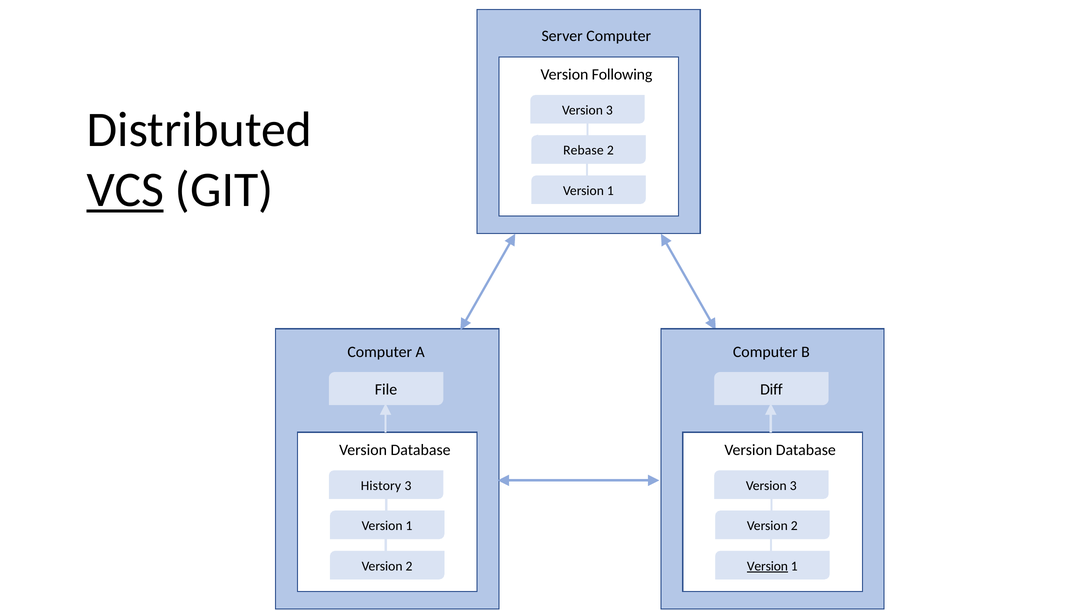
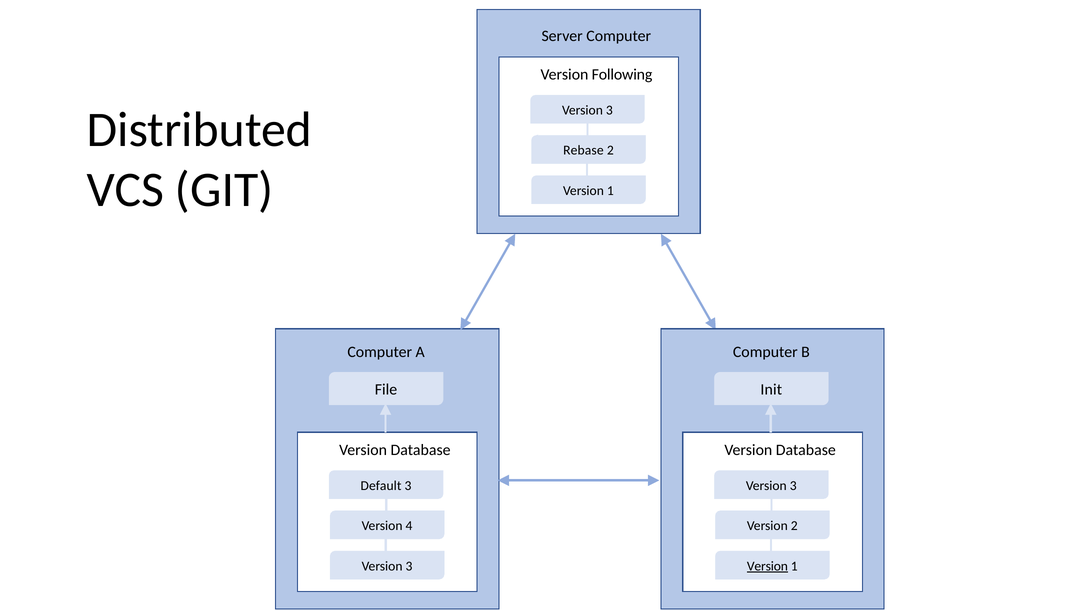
VCS underline: present -> none
Diff: Diff -> Init
History: History -> Default
1 at (409, 526): 1 -> 4
2 at (409, 566): 2 -> 3
